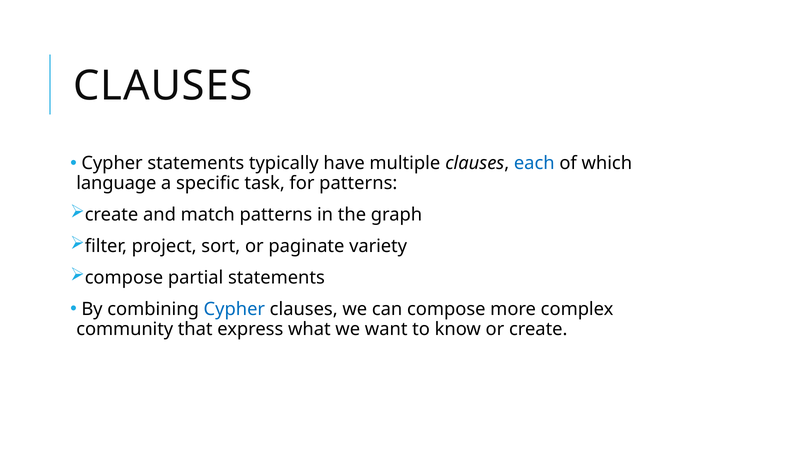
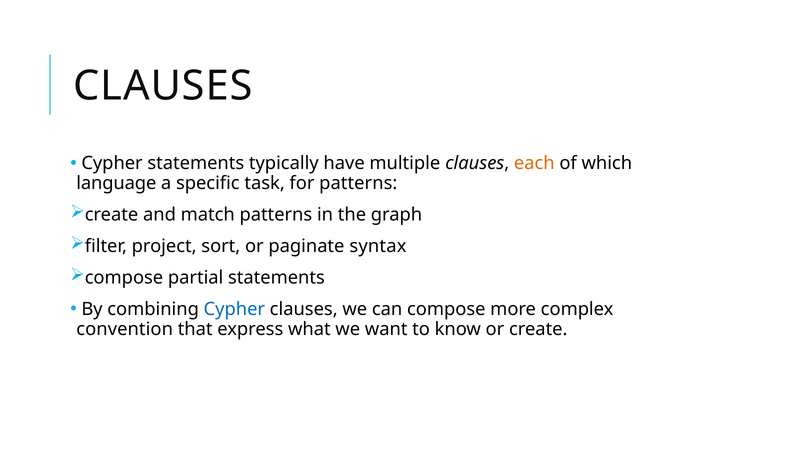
each colour: blue -> orange
variety: variety -> syntax
community: community -> convention
